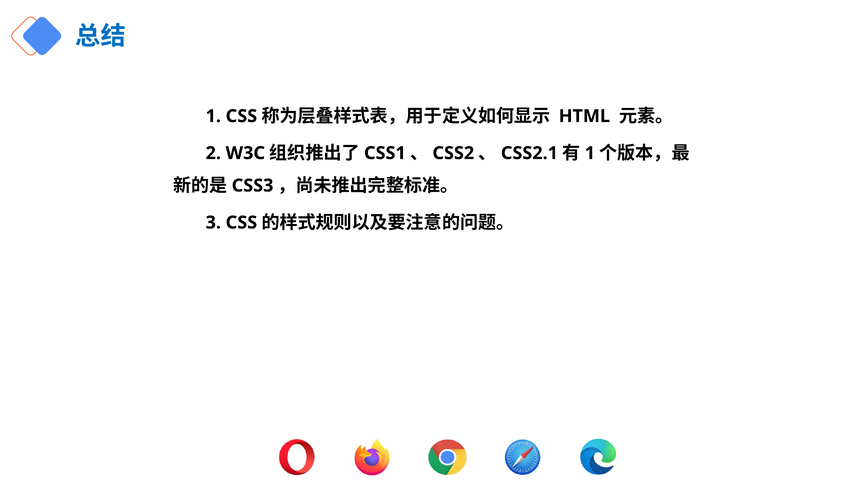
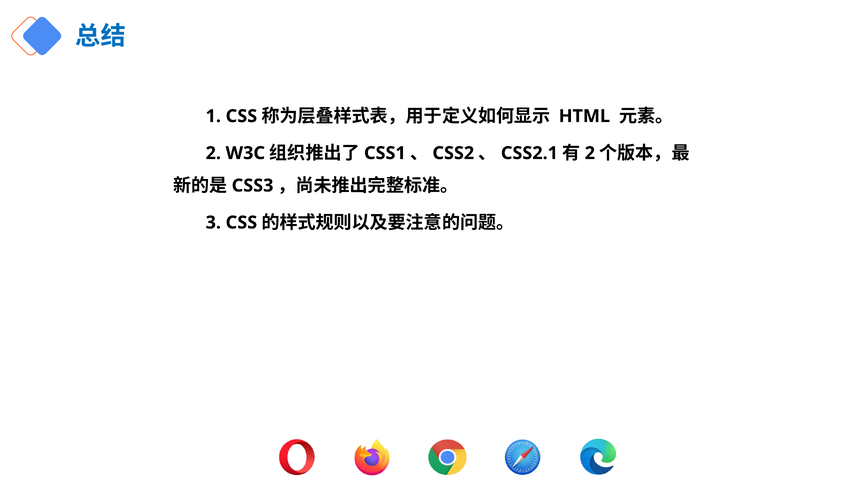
1 at (590, 153): 1 -> 2
